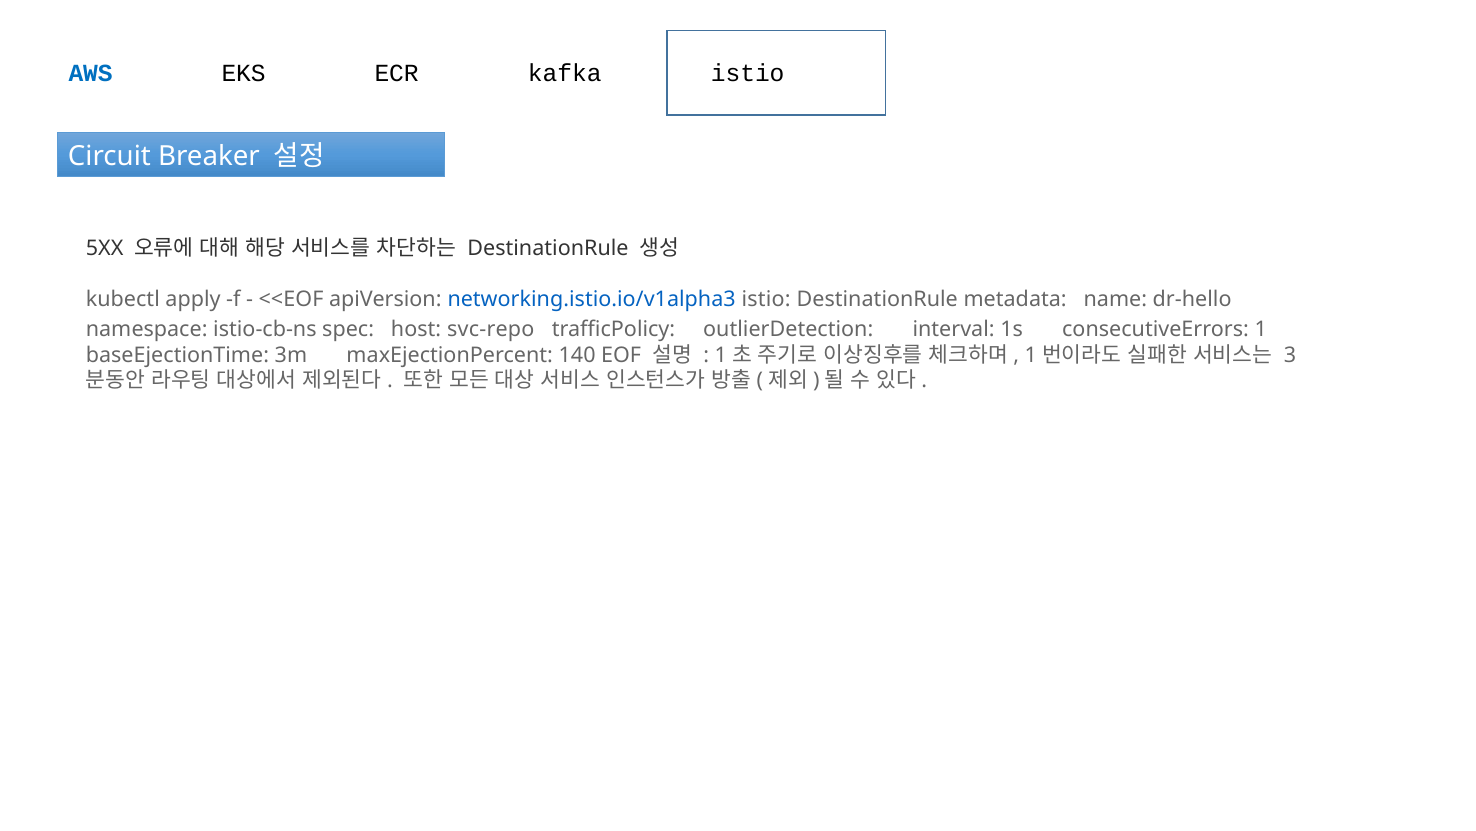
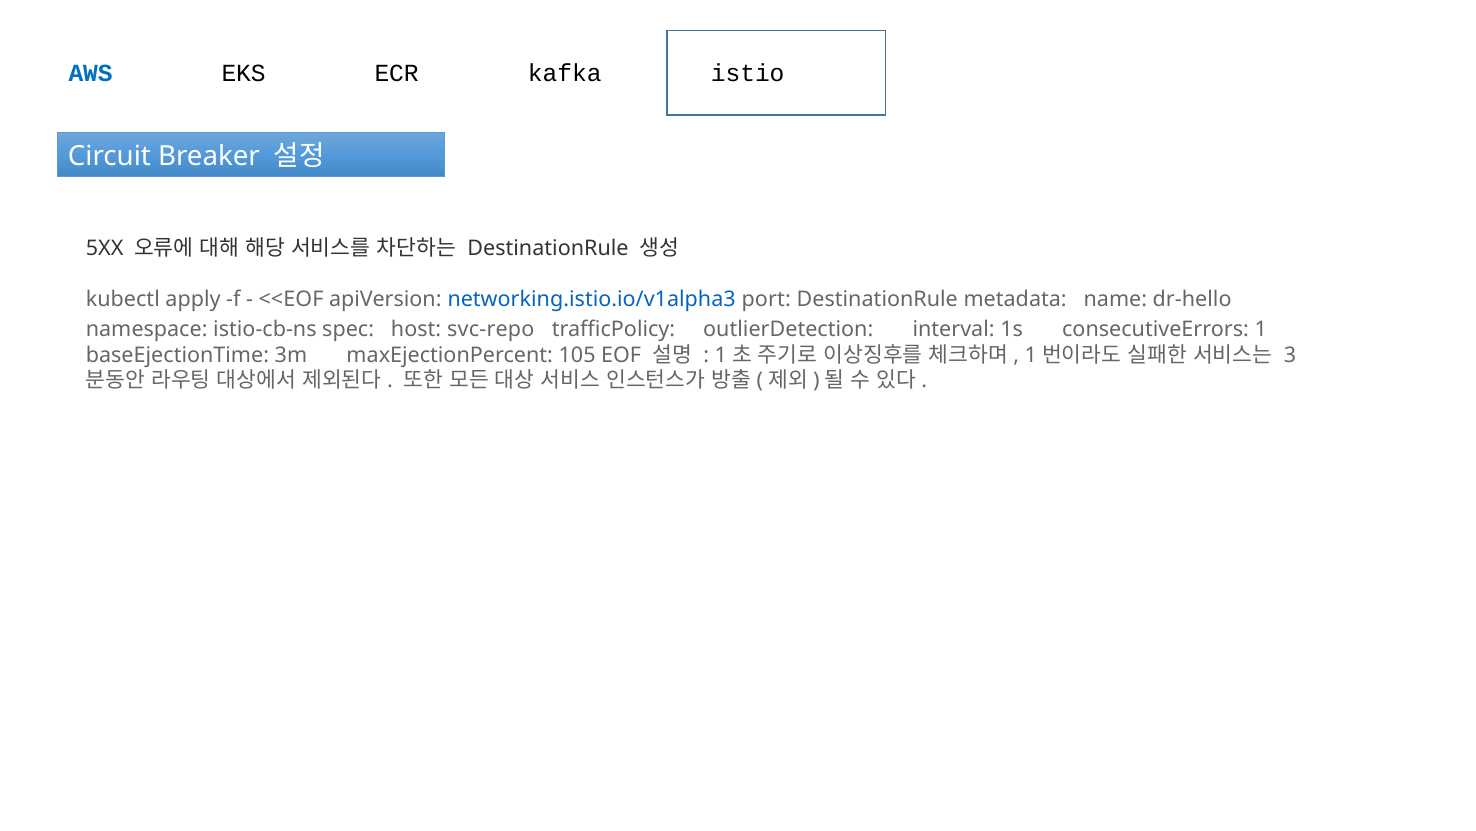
networking.istio.io/v1alpha3 istio: istio -> port
140: 140 -> 105
